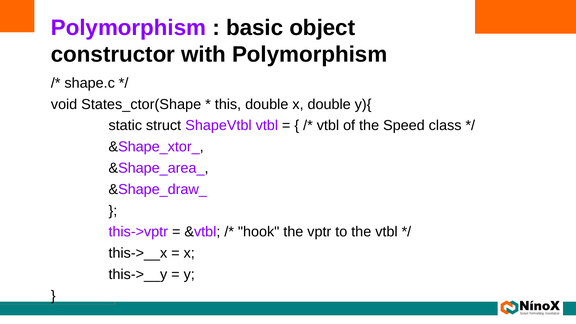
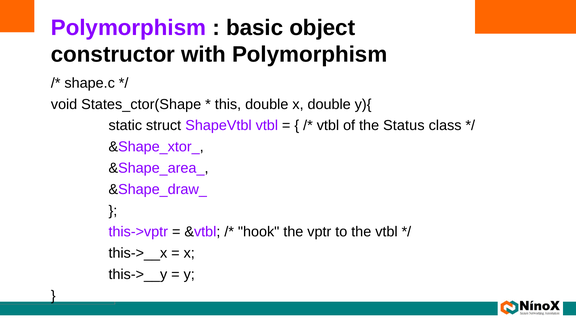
Speed: Speed -> Status
